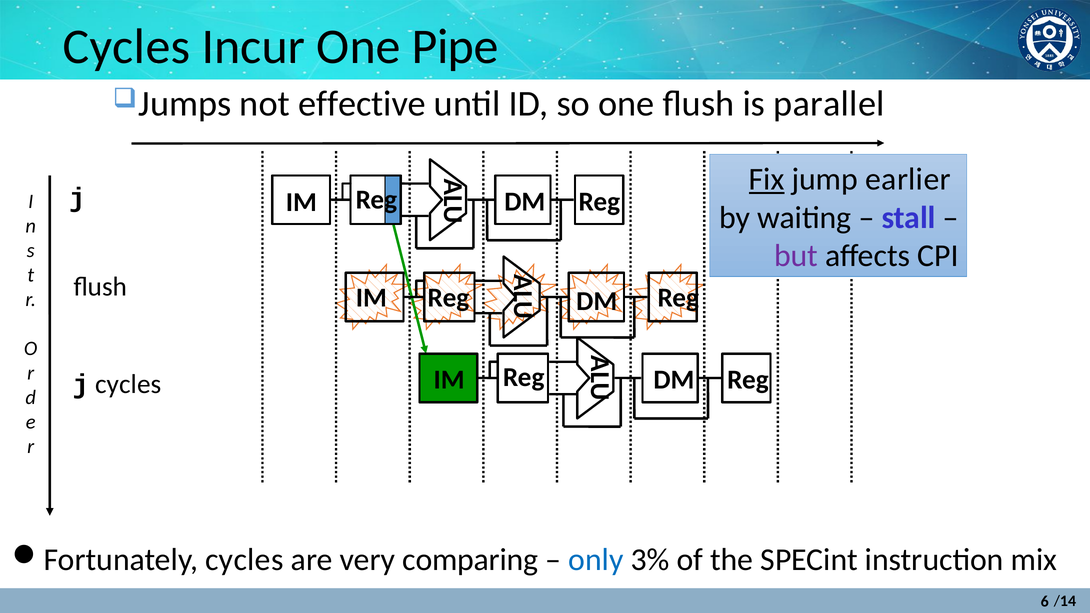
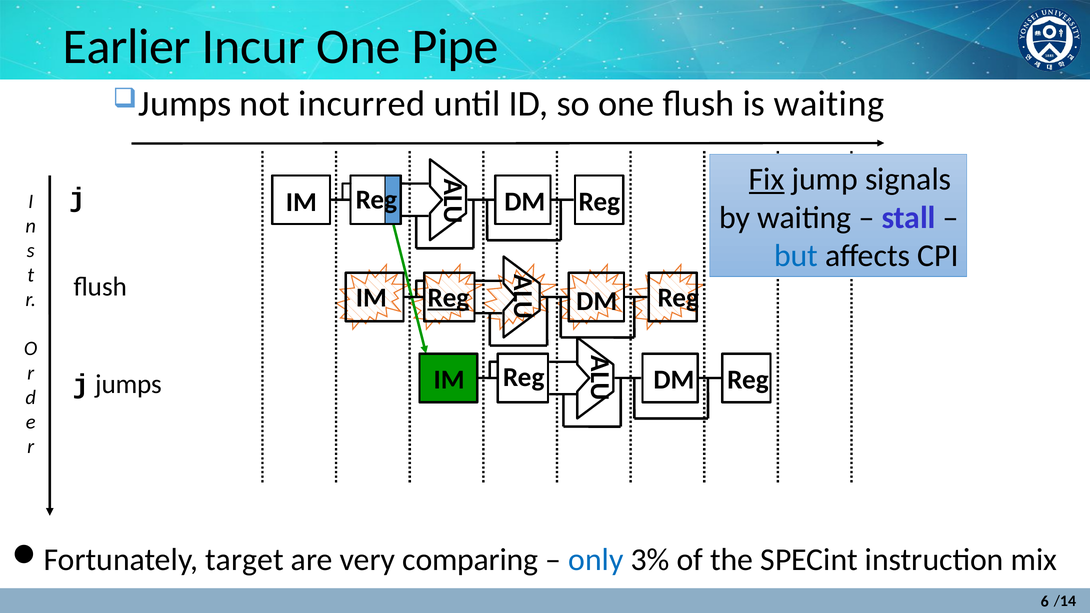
Cycles at (126, 47): Cycles -> Earlier
effective: effective -> incurred
is parallel: parallel -> waiting
earlier: earlier -> signals
but colour: purple -> blue
Reg at (448, 298) underline: none -> present
j cycles: cycles -> jumps
Fortunately cycles: cycles -> target
